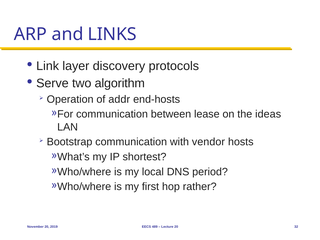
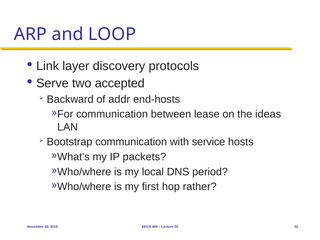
LINKS: LINKS -> LOOP
algorithm: algorithm -> accepted
Operation: Operation -> Backward
vendor: vendor -> service
shortest: shortest -> packets
